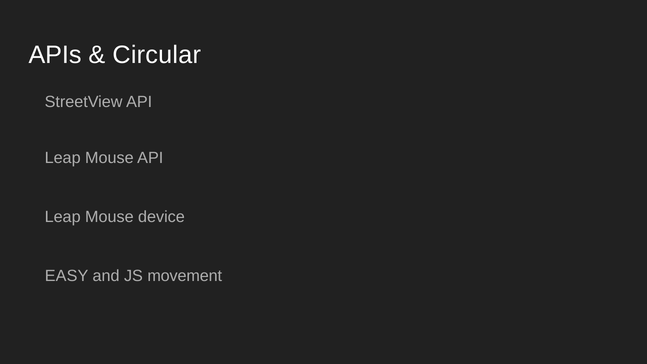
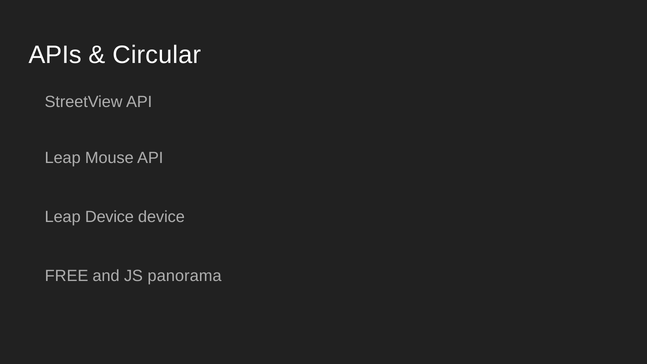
Mouse at (109, 217): Mouse -> Device
EASY: EASY -> FREE
movement: movement -> panorama
